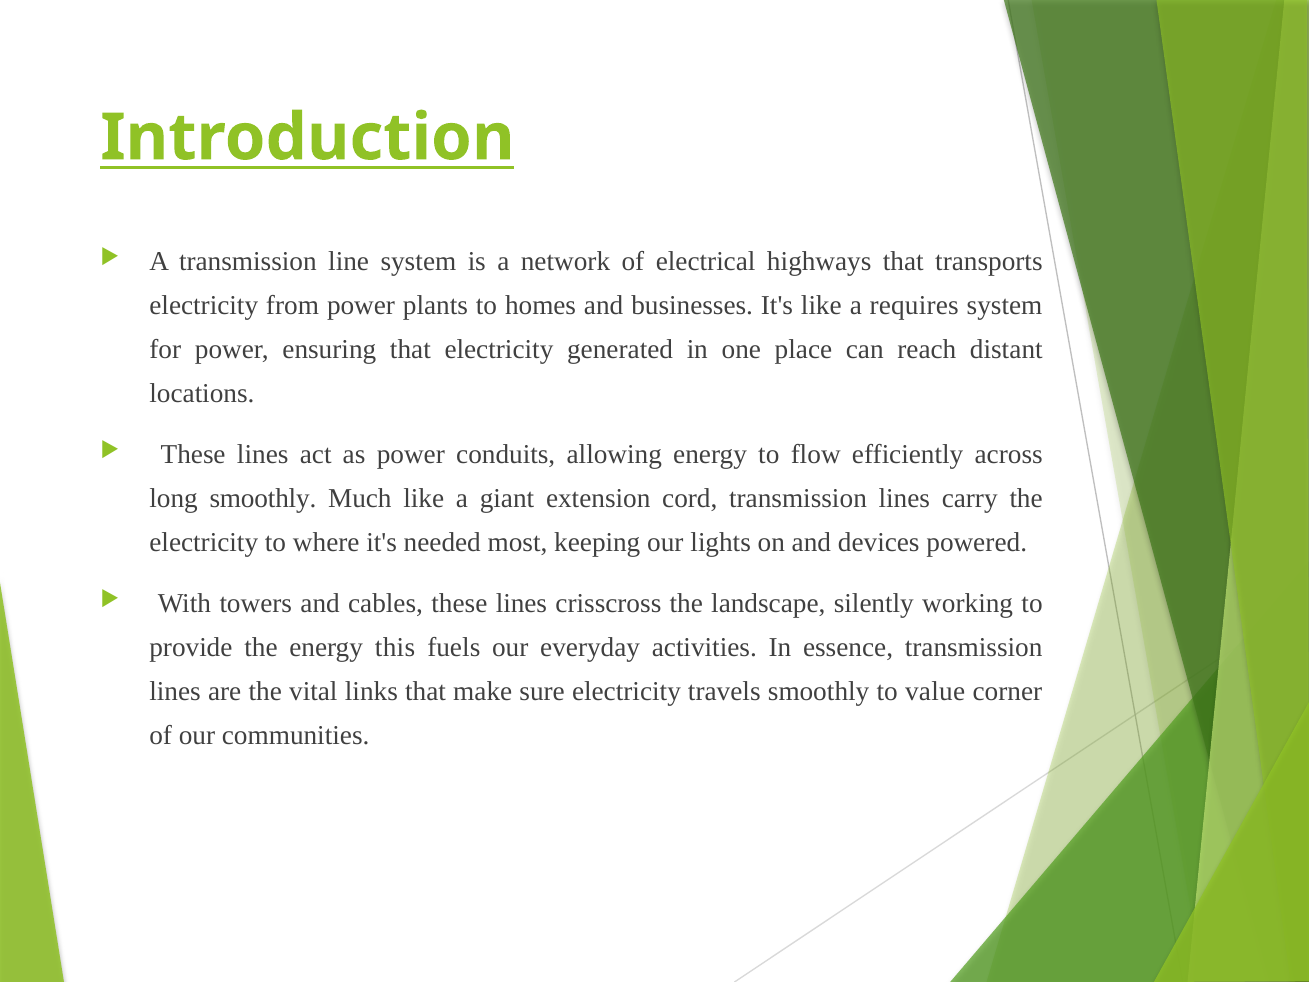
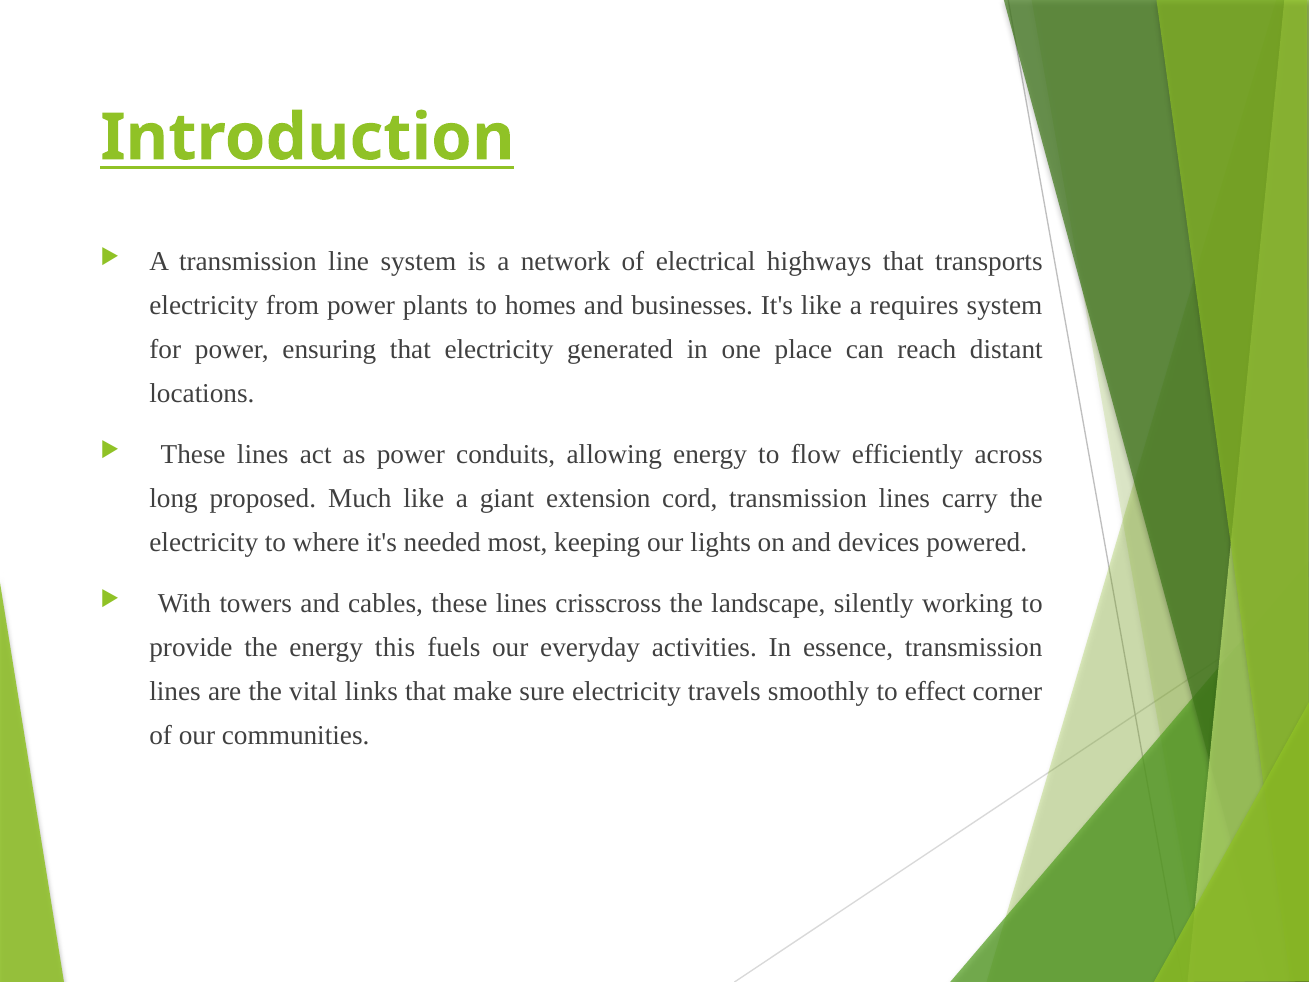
long smoothly: smoothly -> proposed
value: value -> effect
